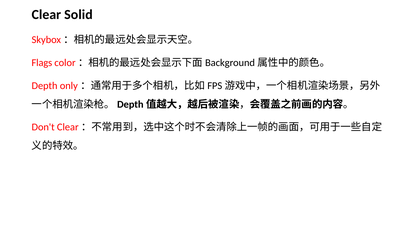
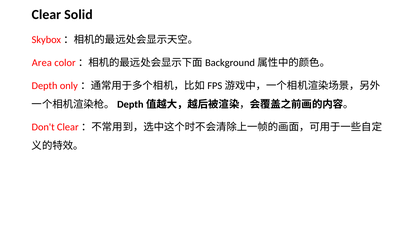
Flags: Flags -> Area
